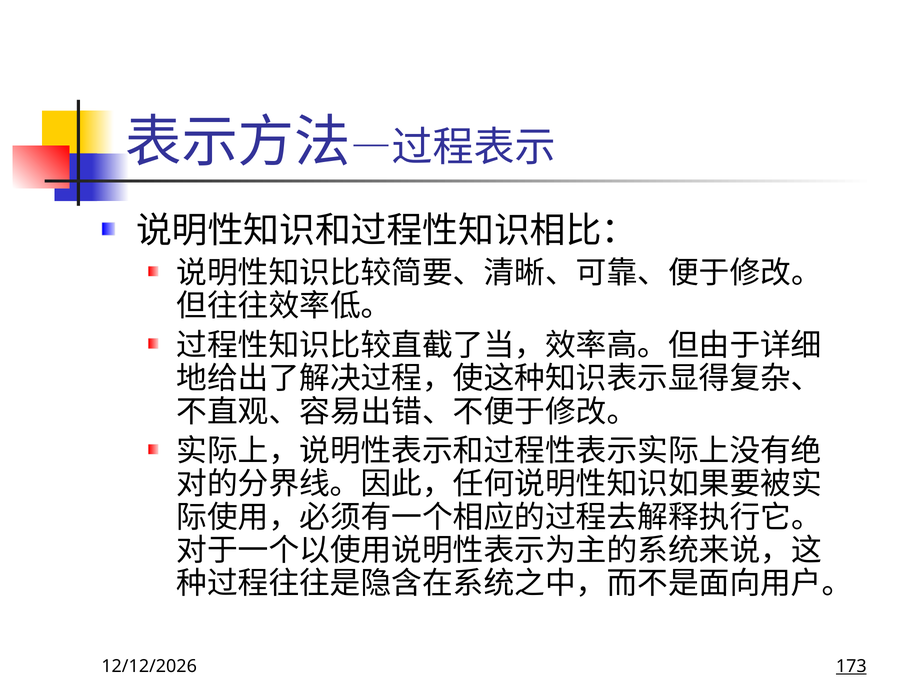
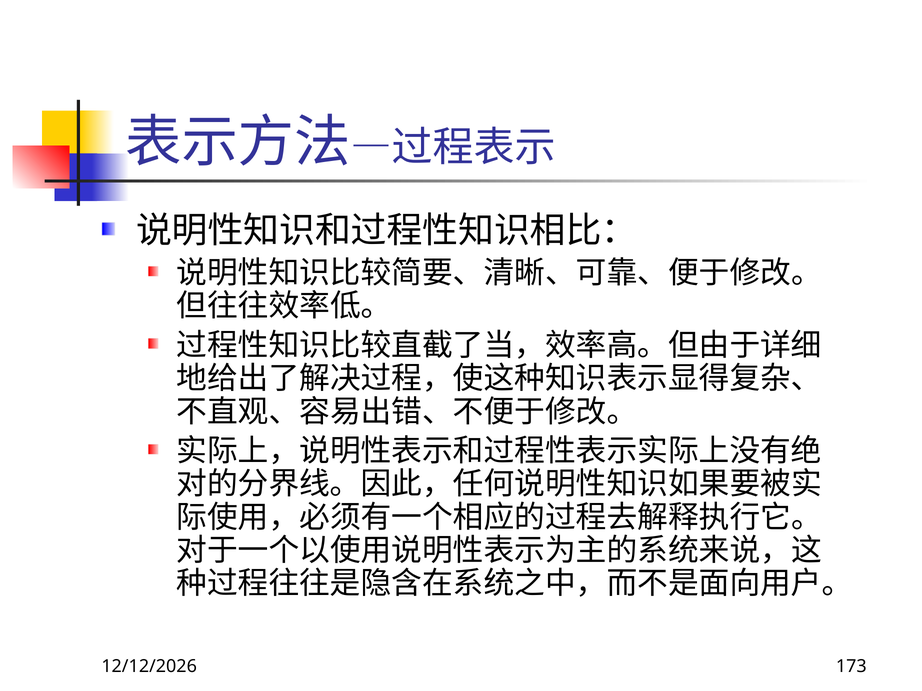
173 underline: present -> none
